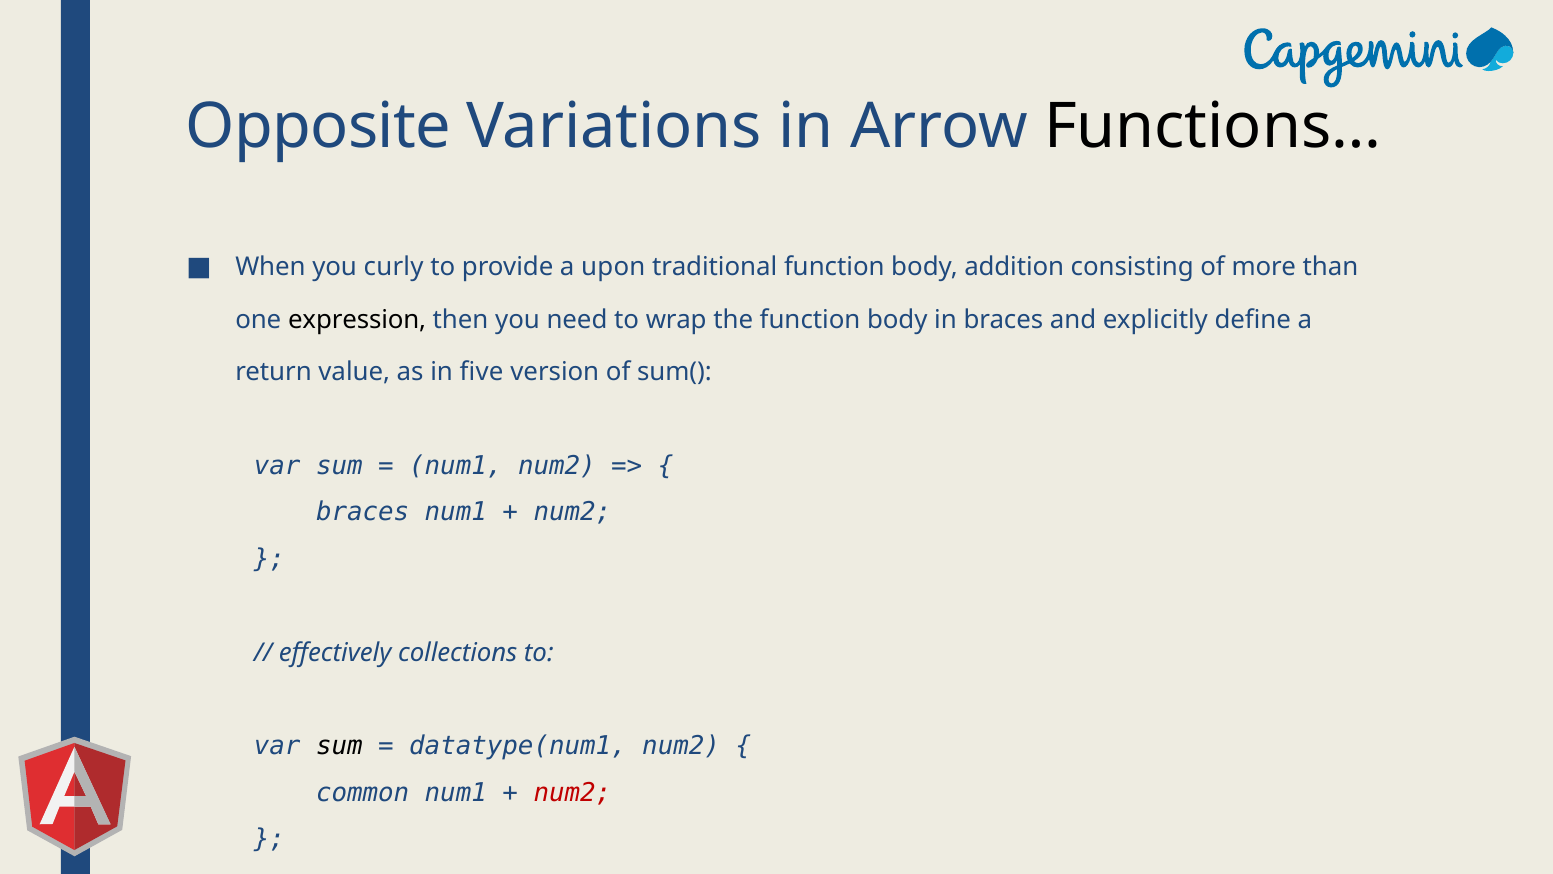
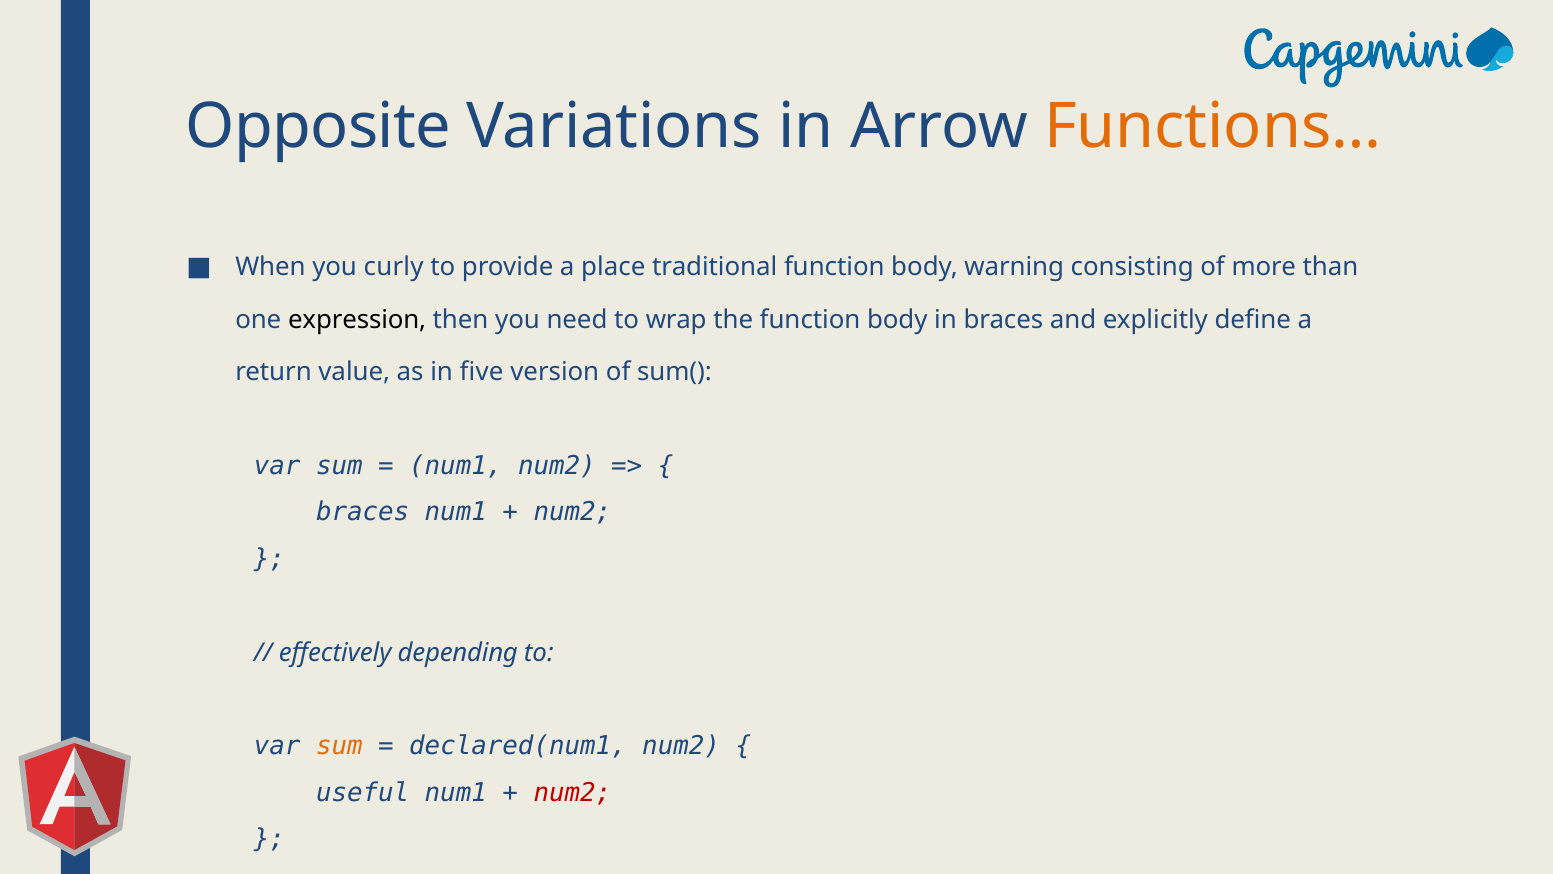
Functions… colour: black -> orange
upon: upon -> place
addition: addition -> warning
collections: collections -> depending
sum at (339, 746) colour: black -> orange
datatype(num1: datatype(num1 -> declared(num1
common: common -> useful
